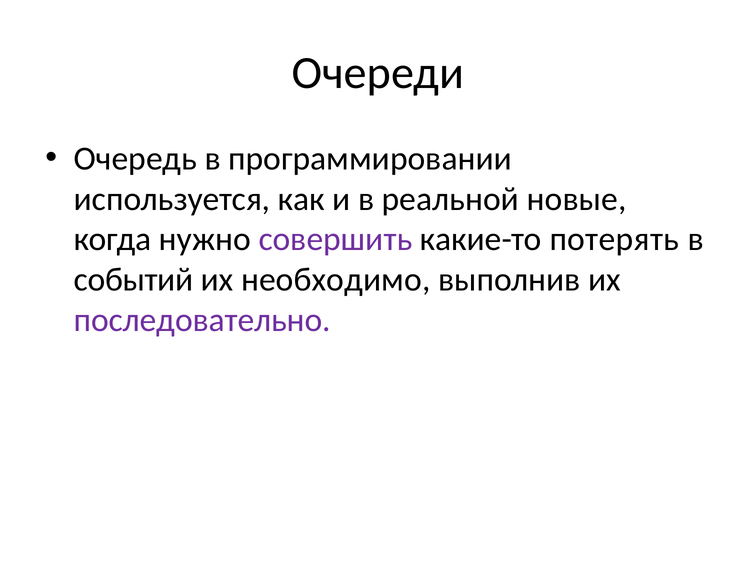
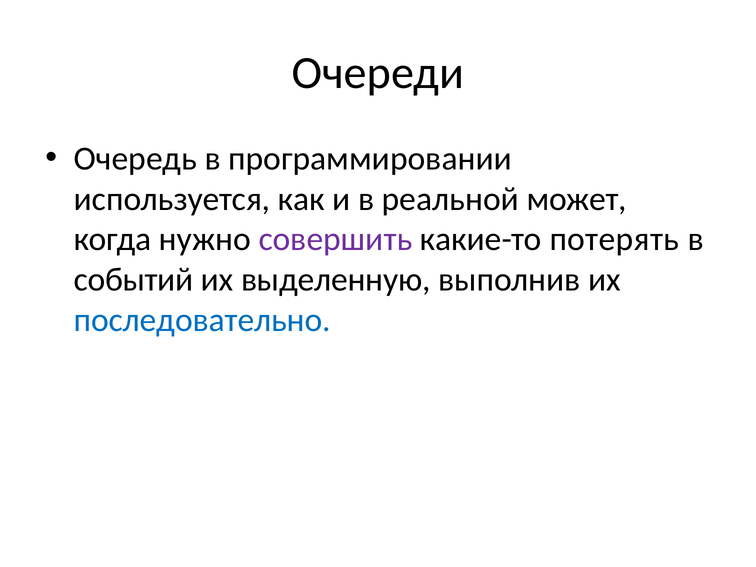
новые: новые -> может
необходимо: необходимо -> выделенную
последовательно colour: purple -> blue
